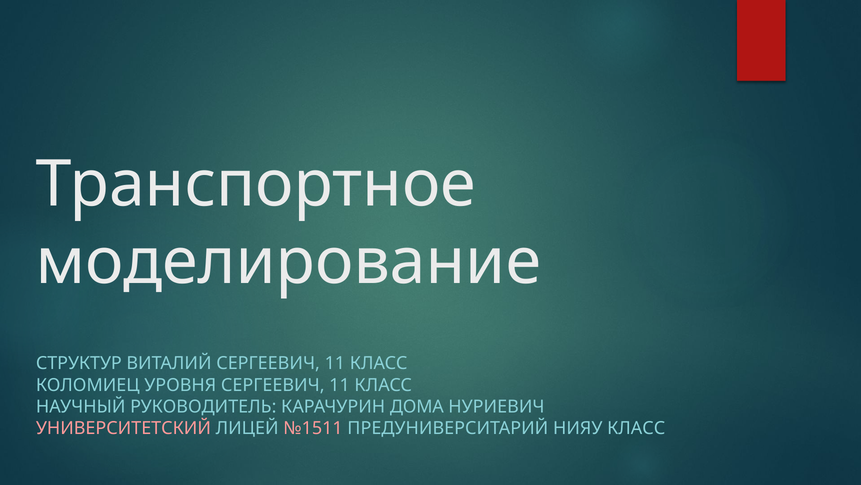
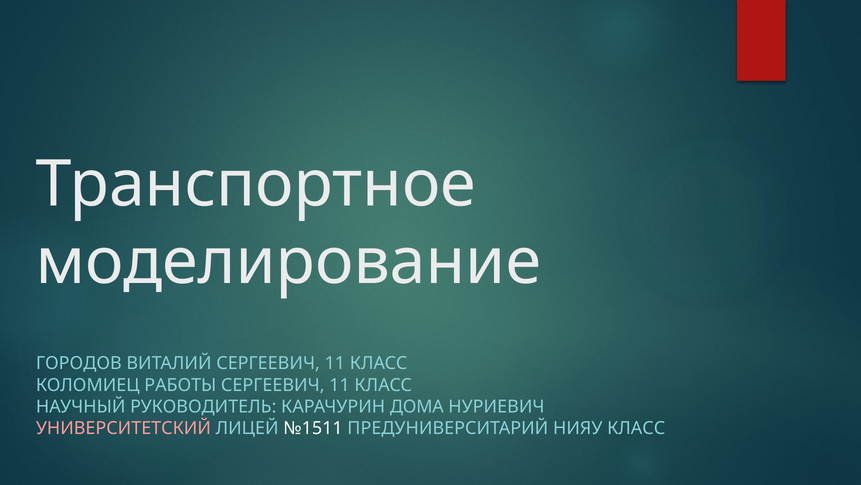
СТРУКТУР: СТРУКТУР -> ГОРОДОВ
УРОВНЯ: УРОВНЯ -> РАБОТЫ
№1511 colour: pink -> white
